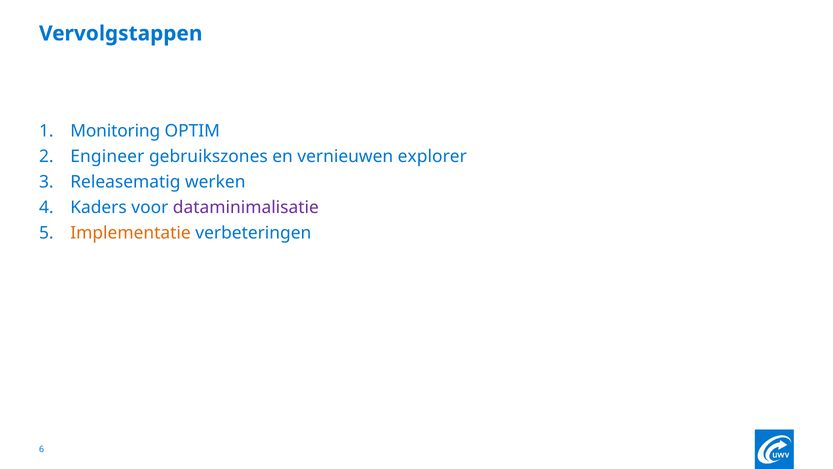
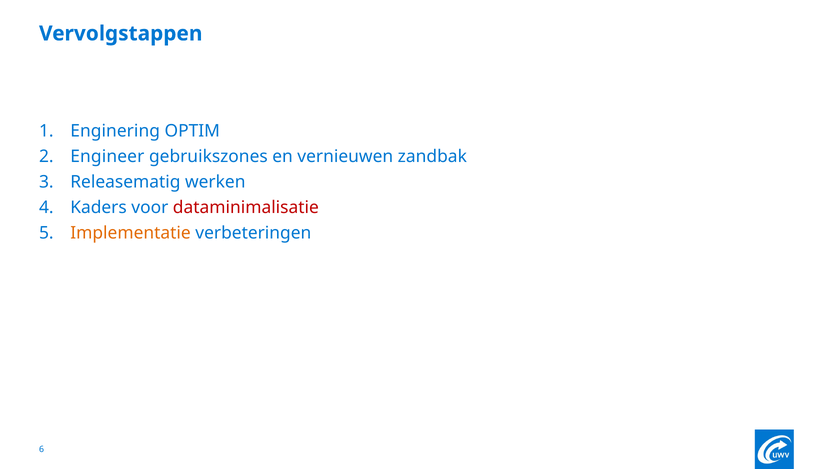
Monitoring: Monitoring -> Enginering
explorer: explorer -> zandbak
dataminimalisatie colour: purple -> red
